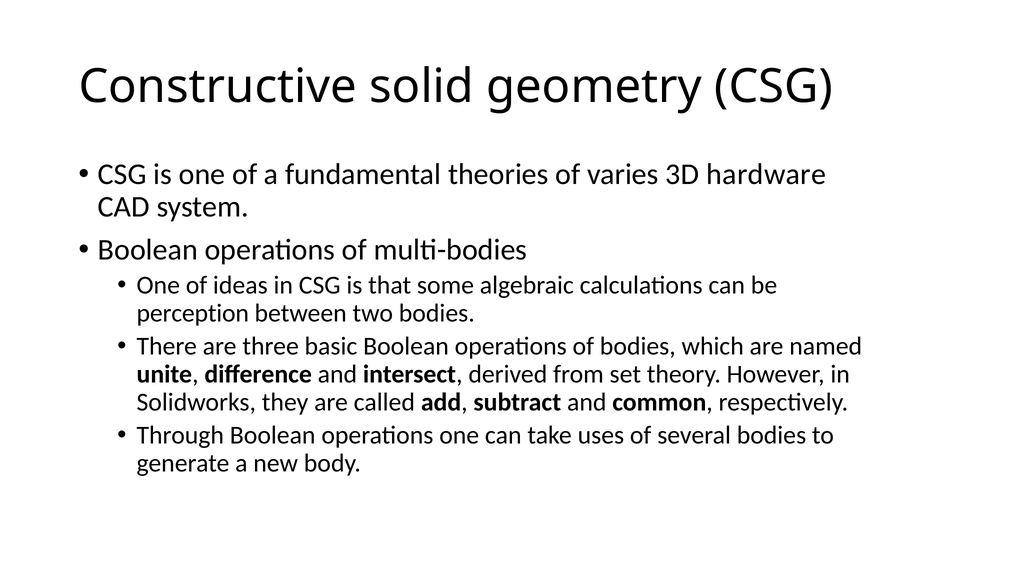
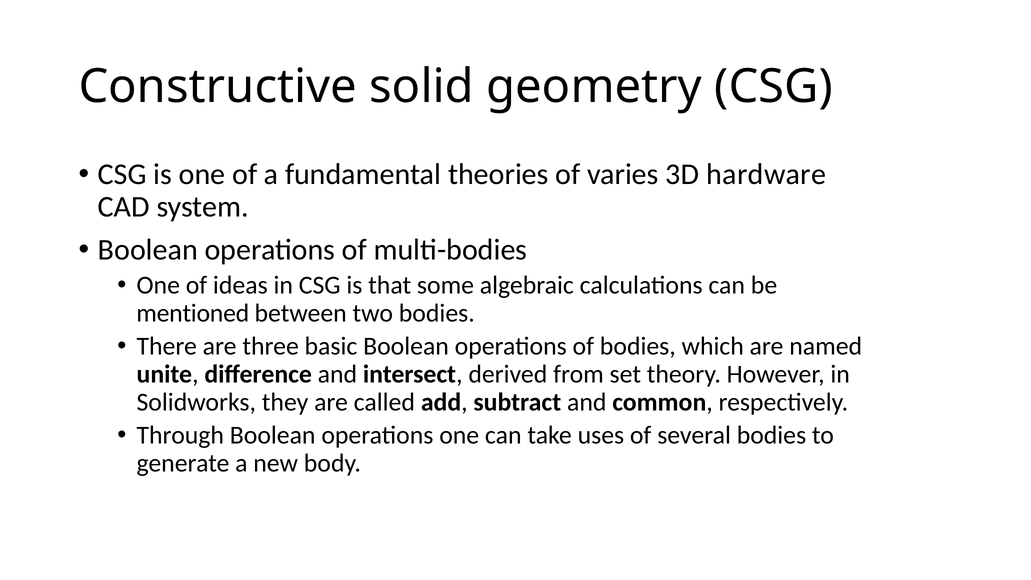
perception: perception -> mentioned
